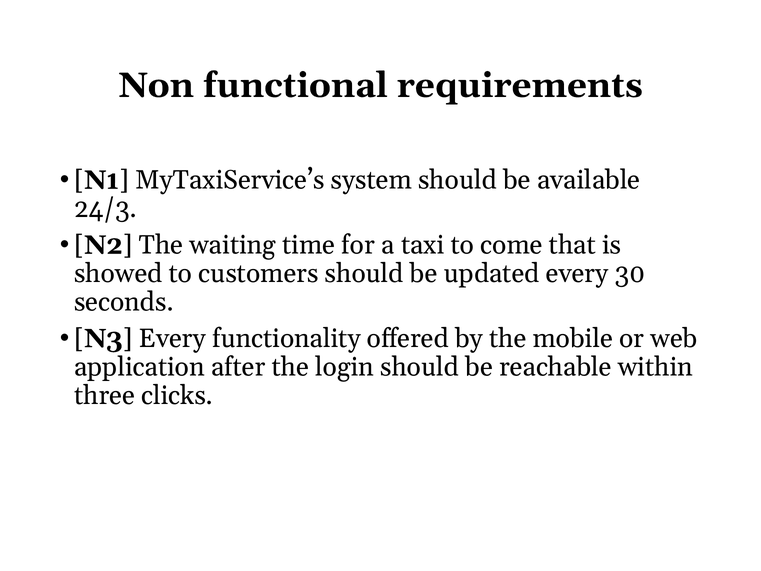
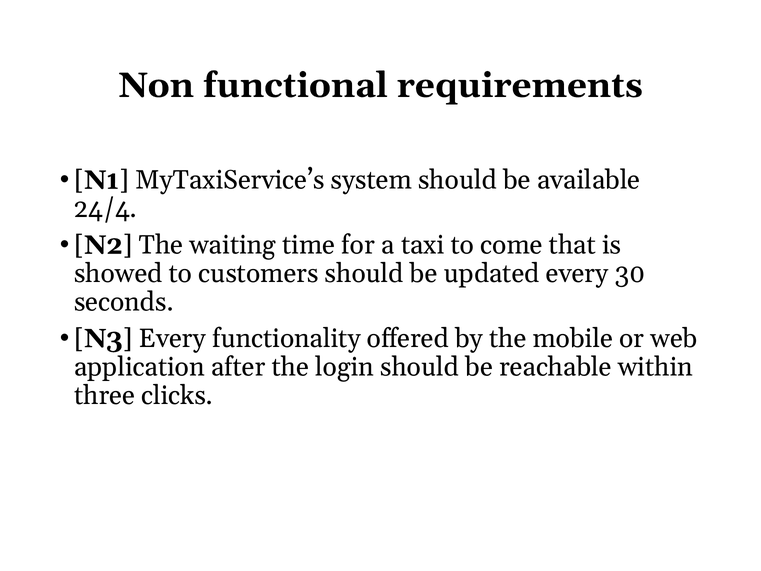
24/3: 24/3 -> 24/4
